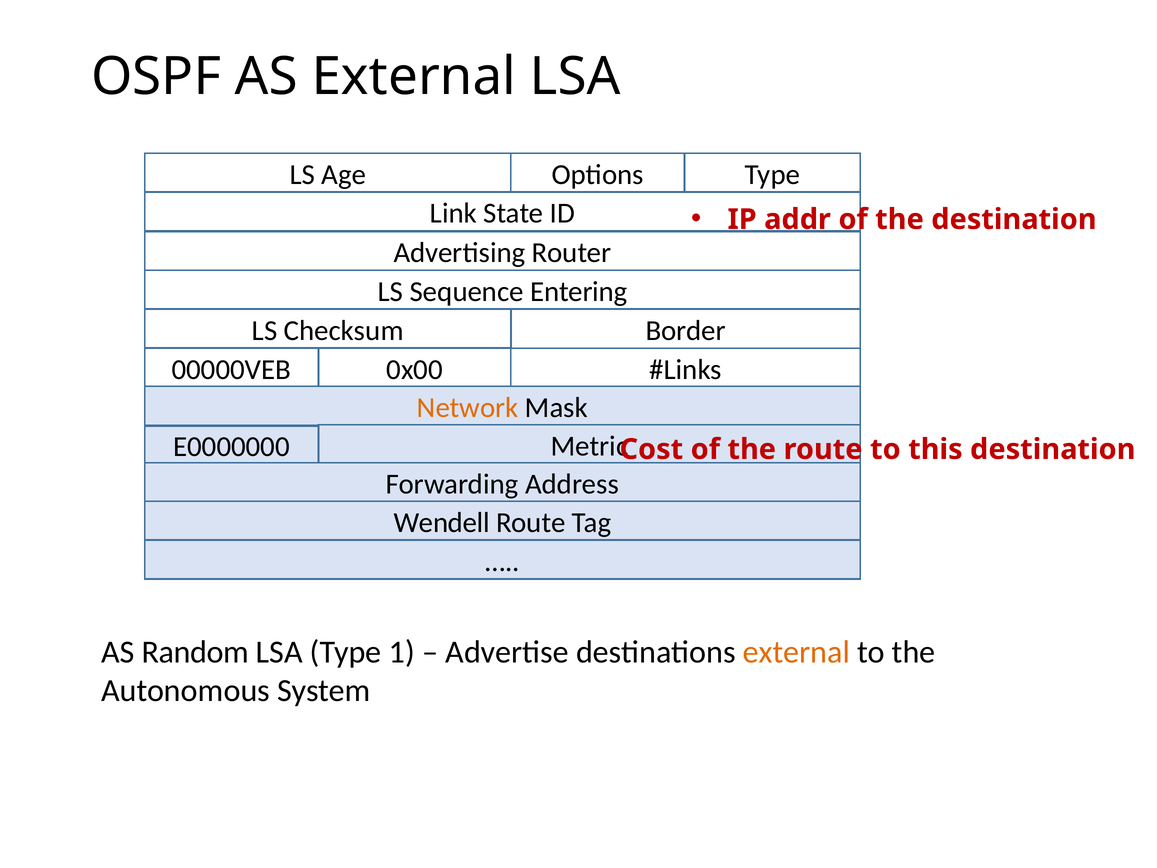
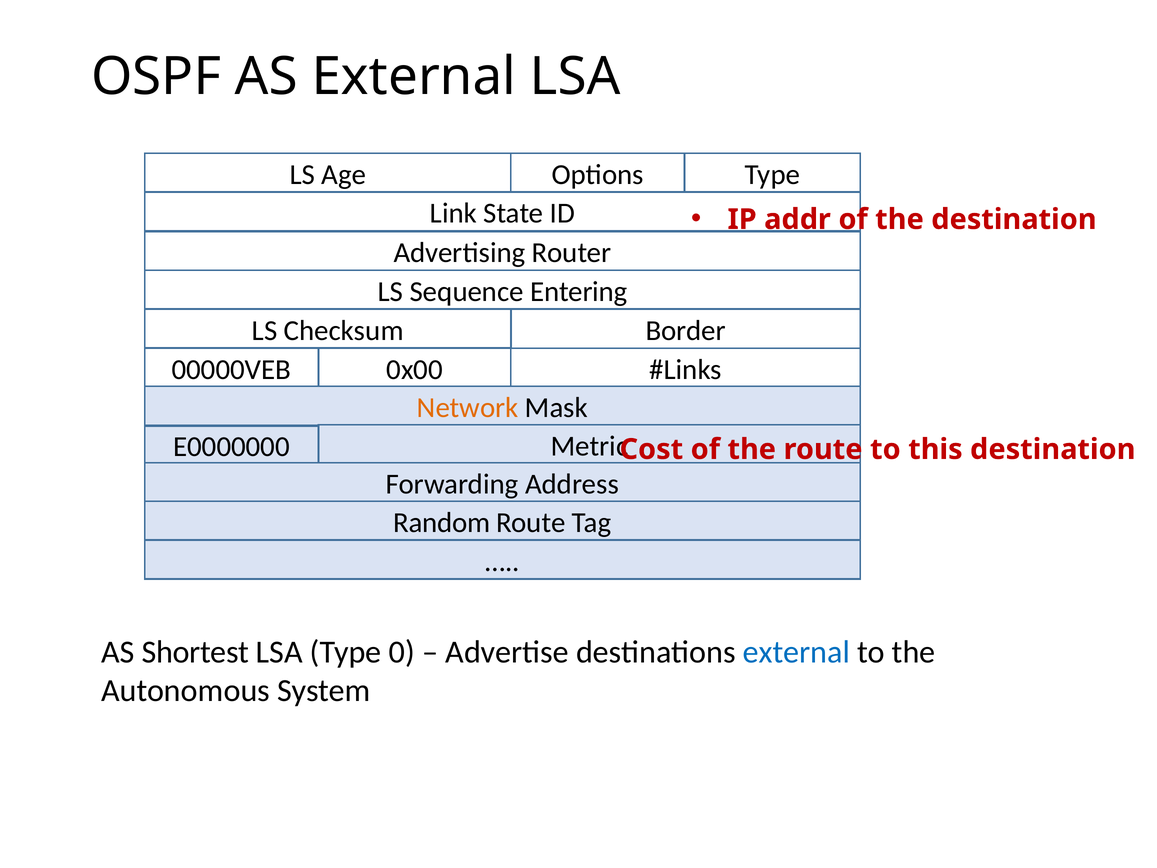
Wendell: Wendell -> Random
Random: Random -> Shortest
1: 1 -> 0
external at (796, 652) colour: orange -> blue
